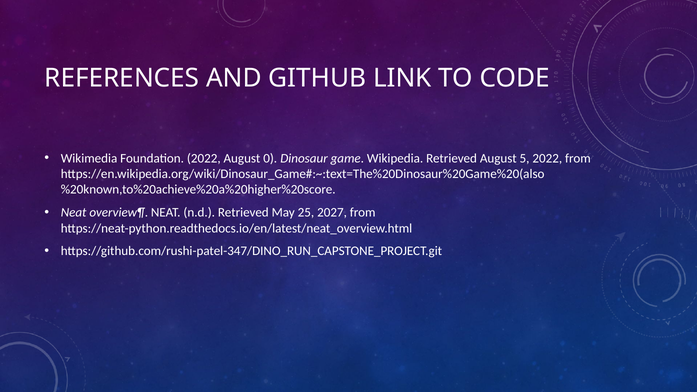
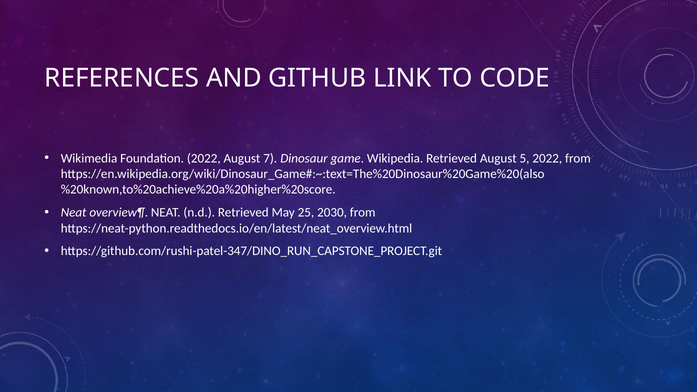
0: 0 -> 7
2027: 2027 -> 2030
